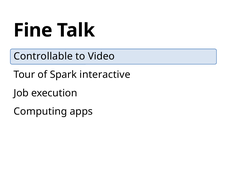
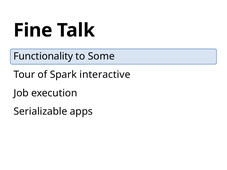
Controllable: Controllable -> Functionality
Video: Video -> Some
Computing: Computing -> Serializable
